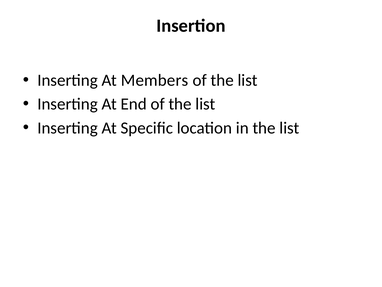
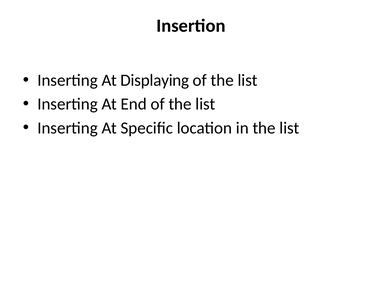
Members: Members -> Displaying
